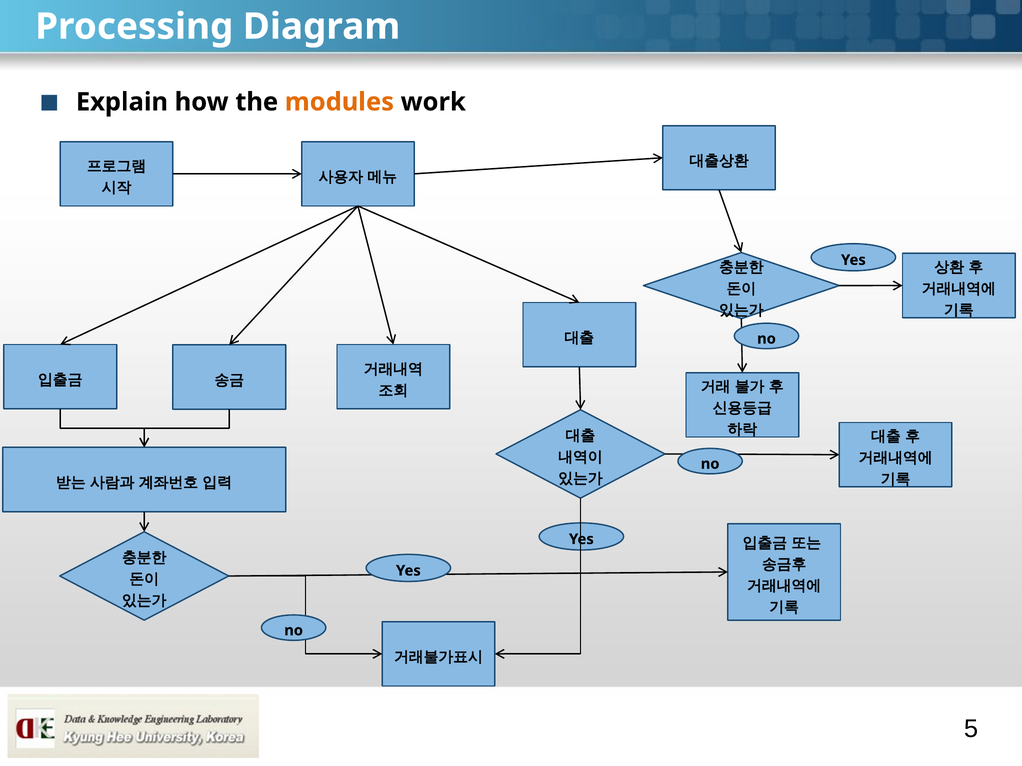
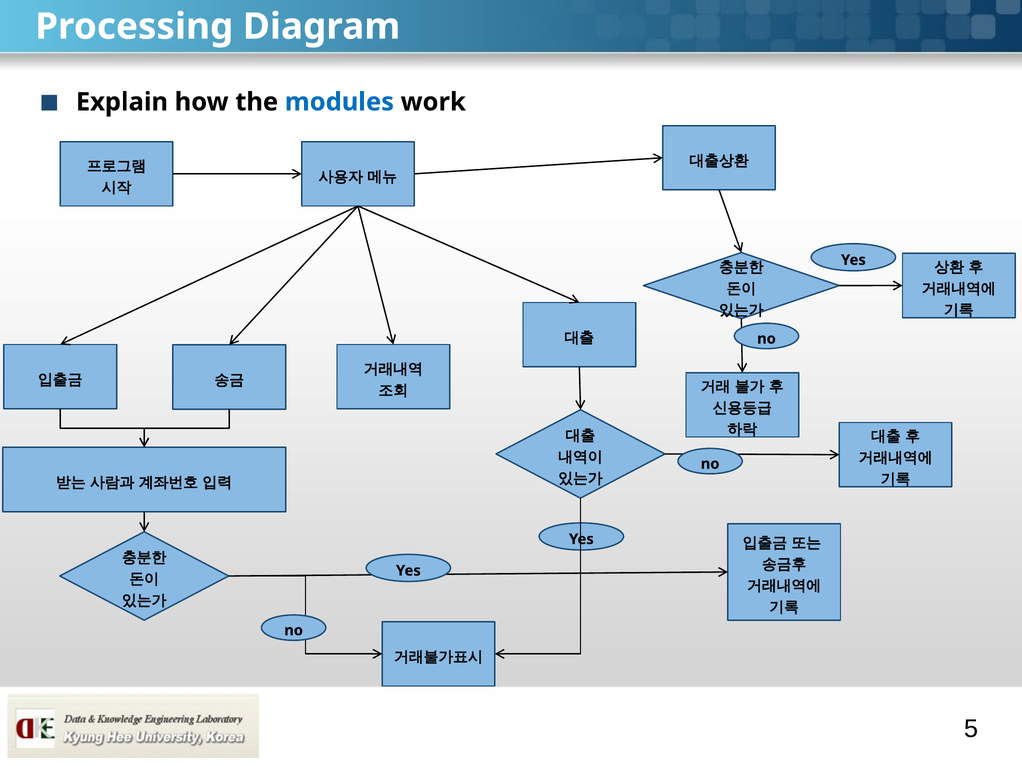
modules colour: orange -> blue
